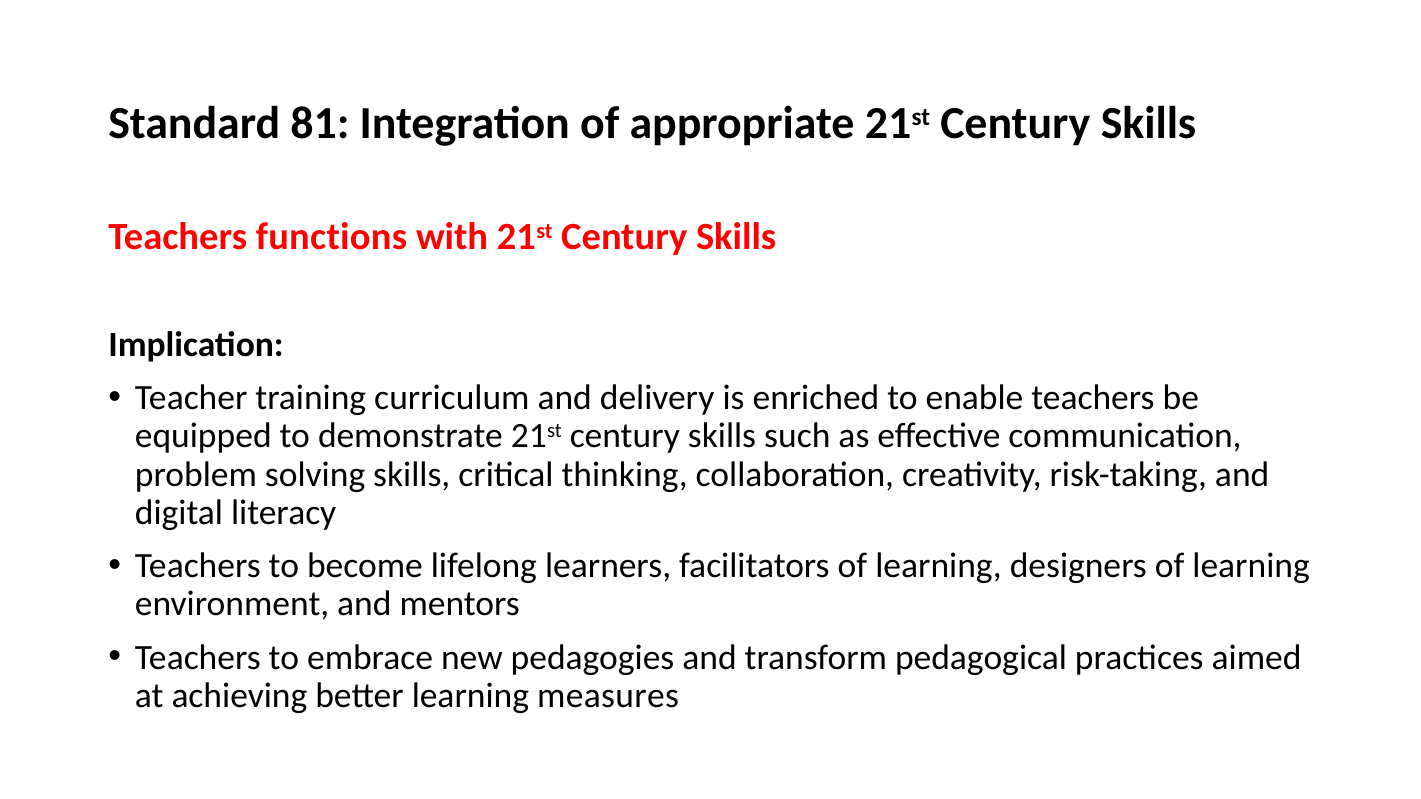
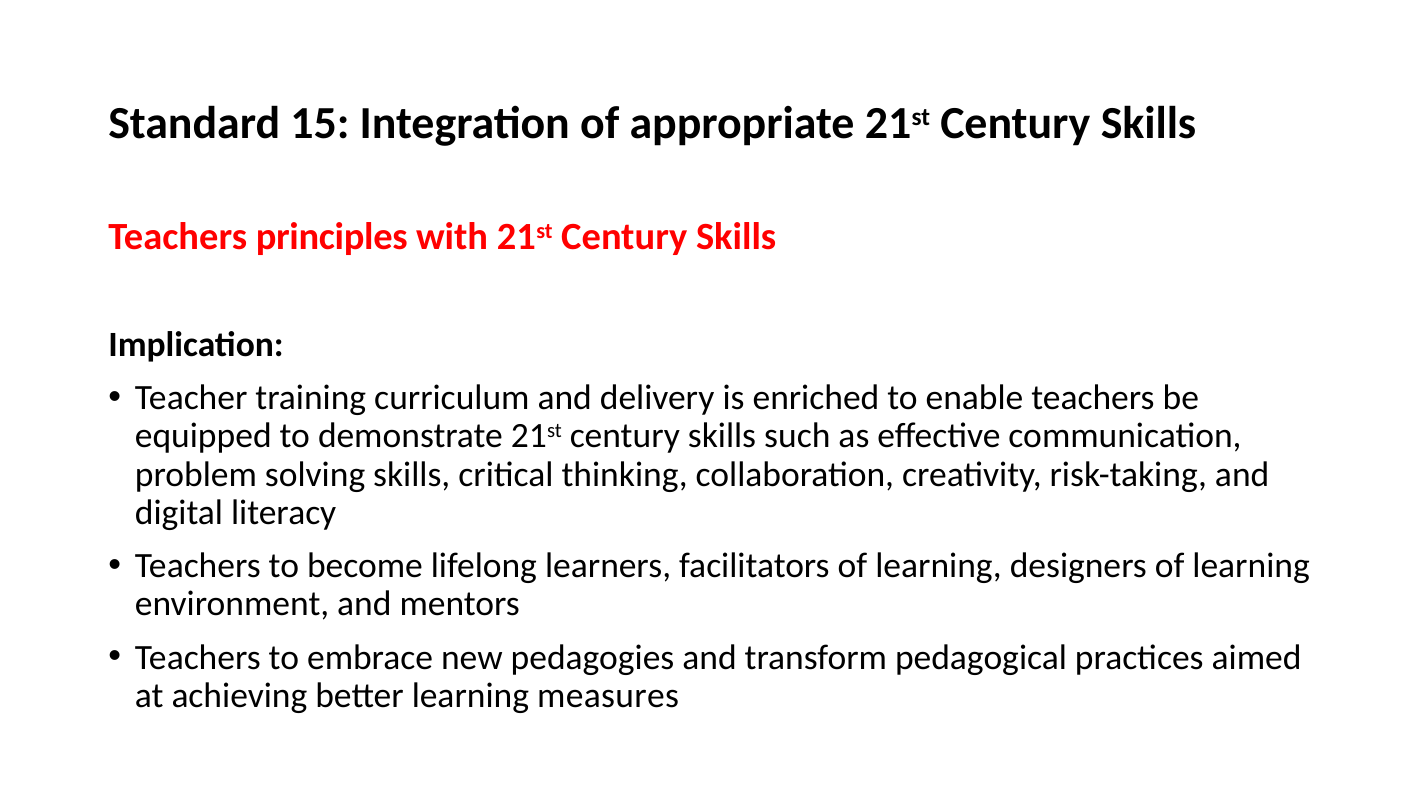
81: 81 -> 15
functions: functions -> principles
